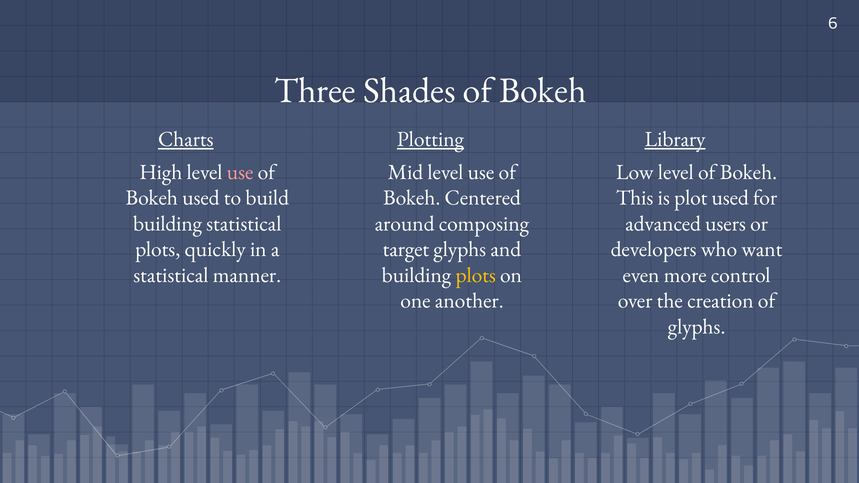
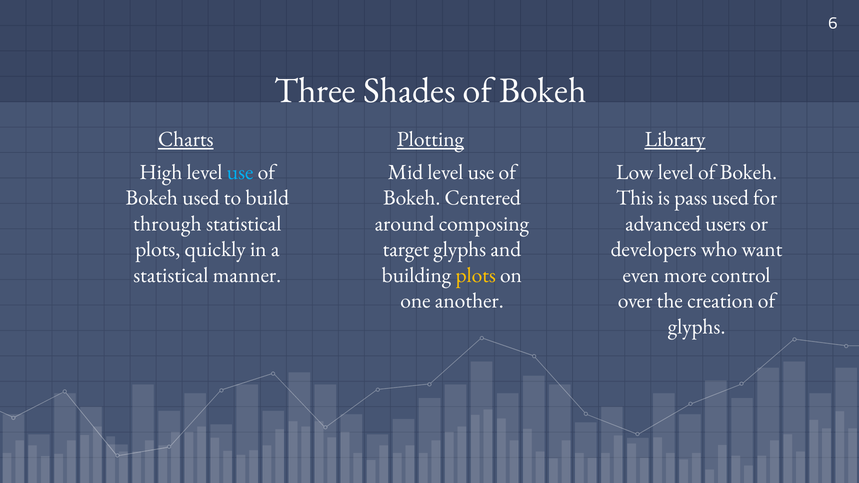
use at (240, 172) colour: pink -> light blue
plot: plot -> pass
building at (168, 224): building -> through
